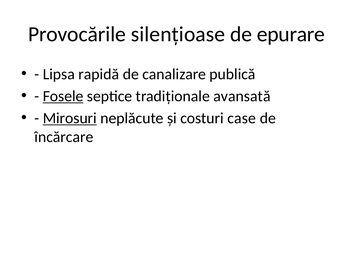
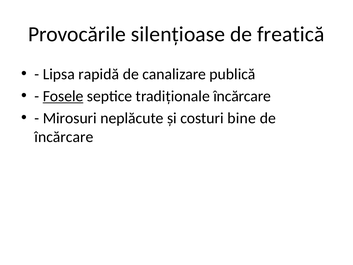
epurare: epurare -> freatică
tradiționale avansată: avansată -> încărcare
Mirosuri underline: present -> none
case: case -> bine
